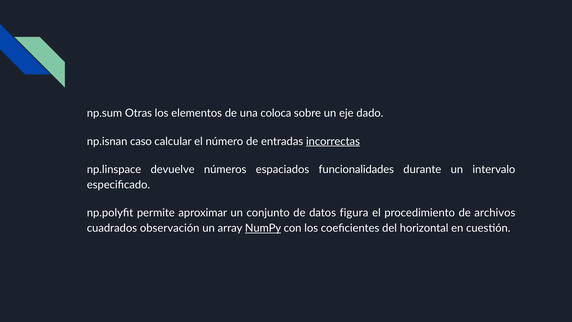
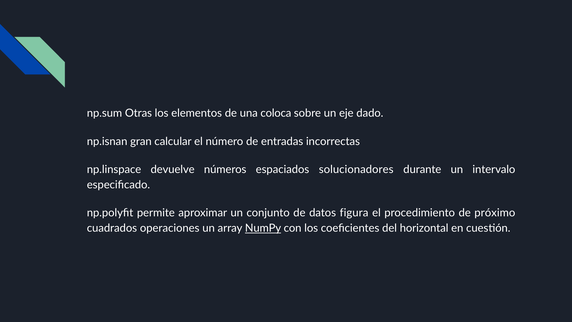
caso: caso -> gran
incorrectas underline: present -> none
funcionalidades: funcionalidades -> solucionadores
archivos: archivos -> próximo
observación: observación -> operaciones
